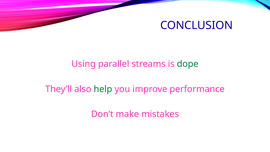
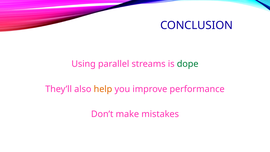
help colour: green -> orange
